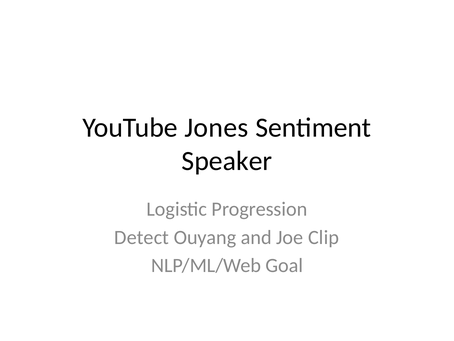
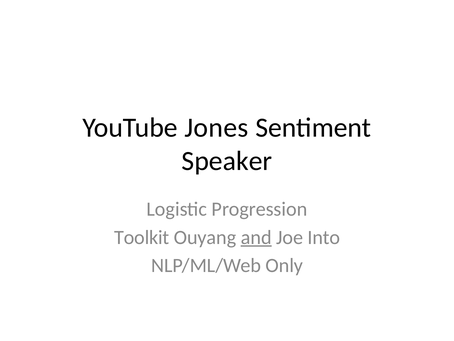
Detect: Detect -> Toolkit
and underline: none -> present
Clip: Clip -> Into
Goal: Goal -> Only
